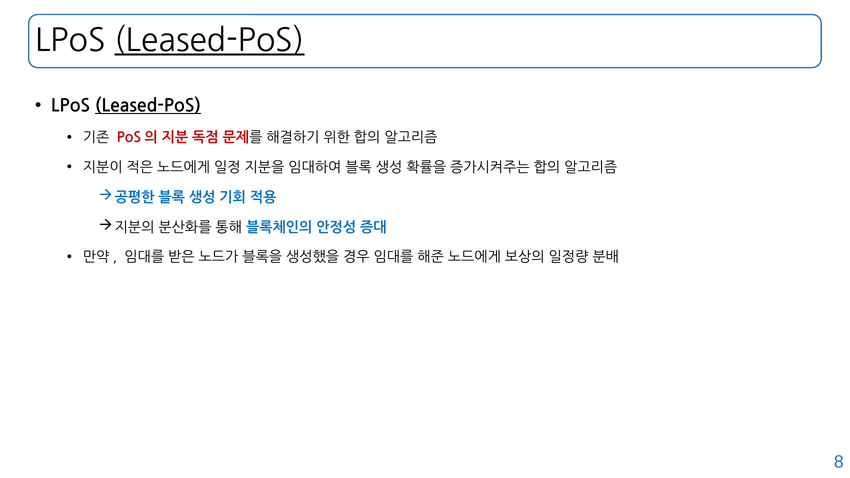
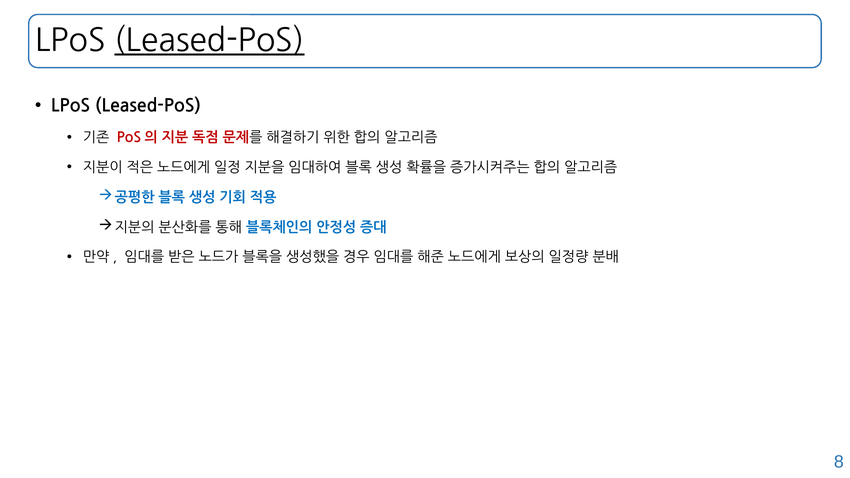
Leased-PoS at (148, 106) underline: present -> none
